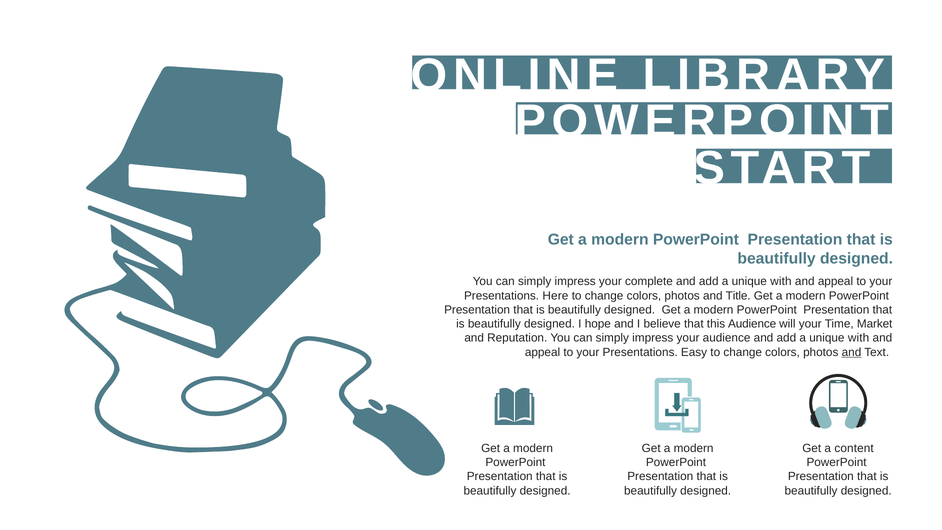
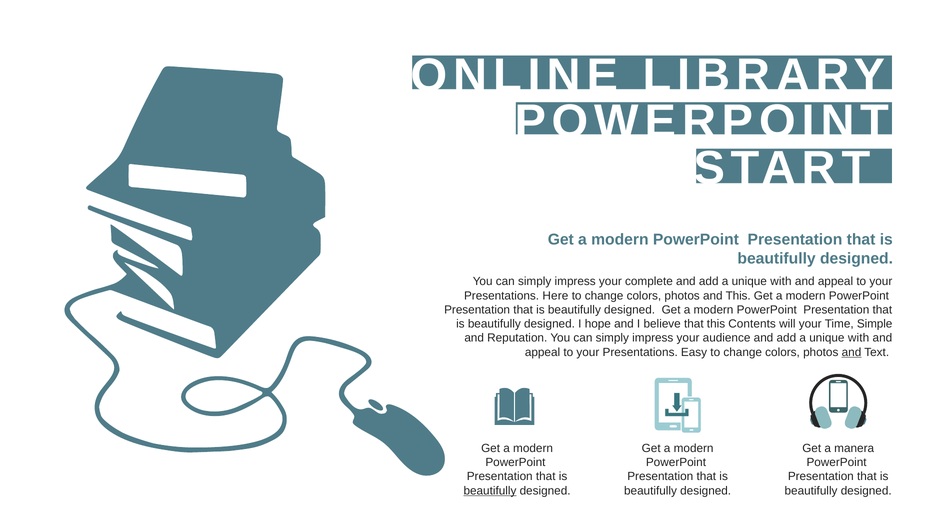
and Title: Title -> This
this Audience: Audience -> Contents
Market: Market -> Simple
content: content -> manera
beautifully at (490, 491) underline: none -> present
